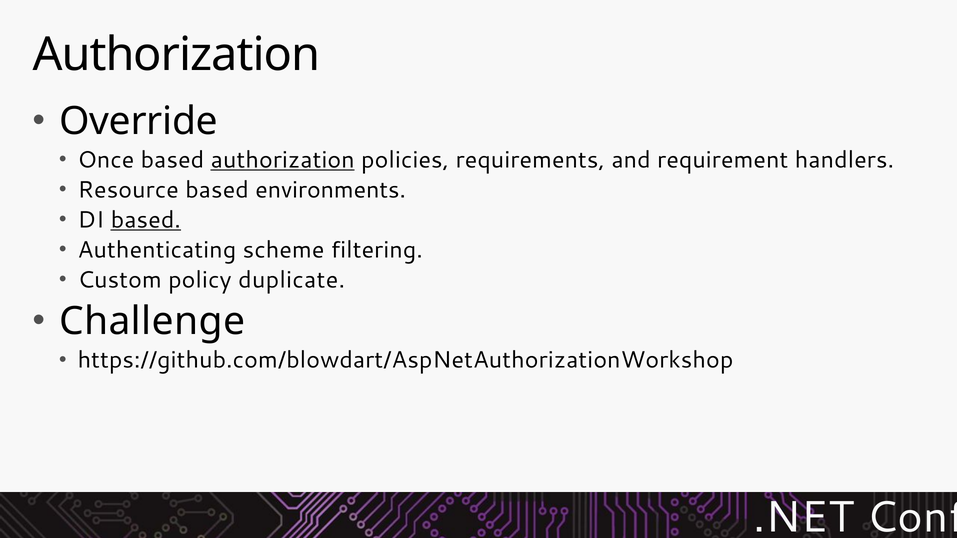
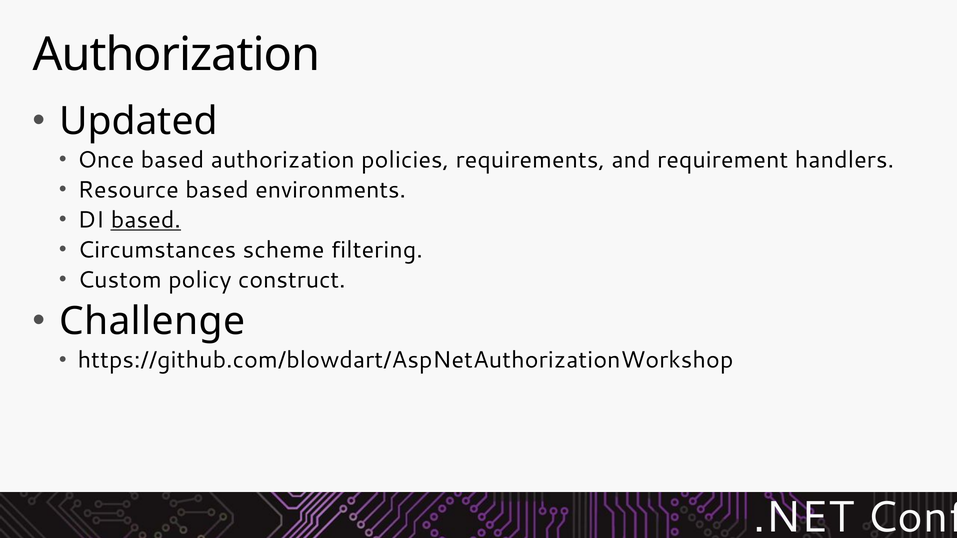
Override: Override -> Updated
authorization at (283, 160) underline: present -> none
Authenticating: Authenticating -> Circumstances
duplicate: duplicate -> construct
